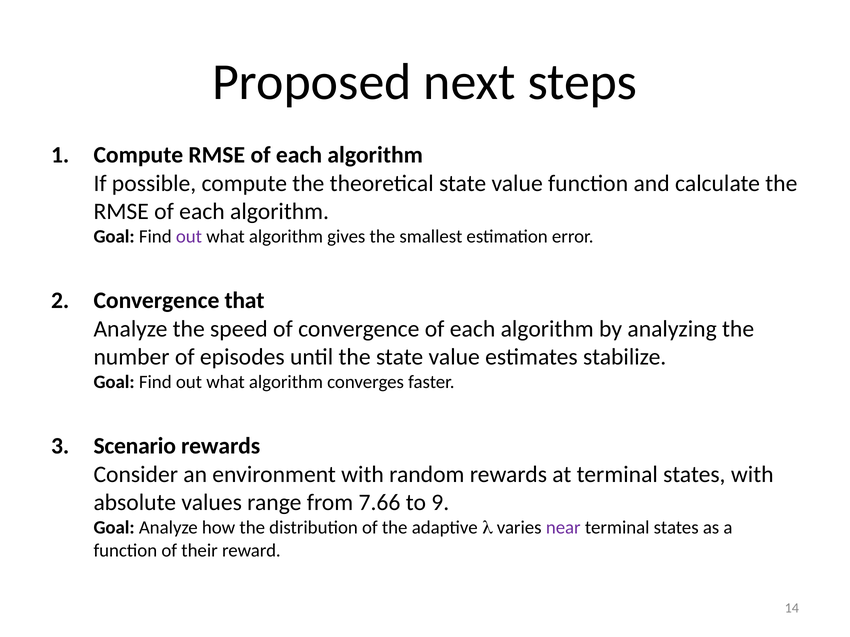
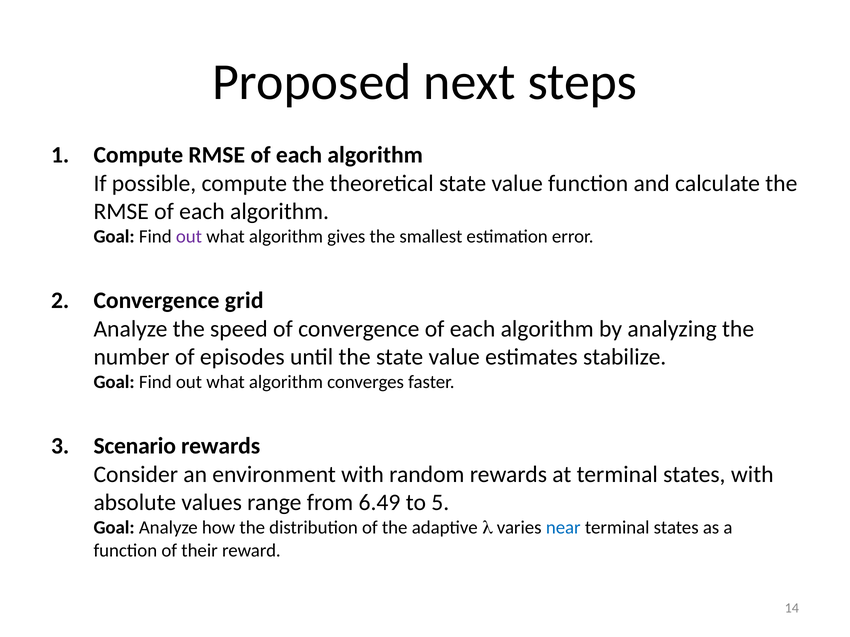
that: that -> grid
7.66: 7.66 -> 6.49
9: 9 -> 5
near colour: purple -> blue
